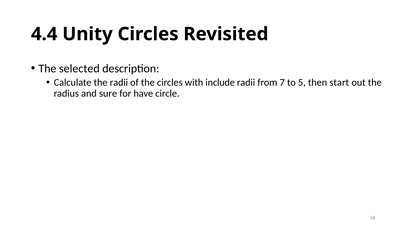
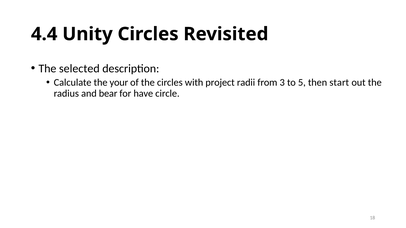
the radii: radii -> your
include: include -> project
7: 7 -> 3
sure: sure -> bear
